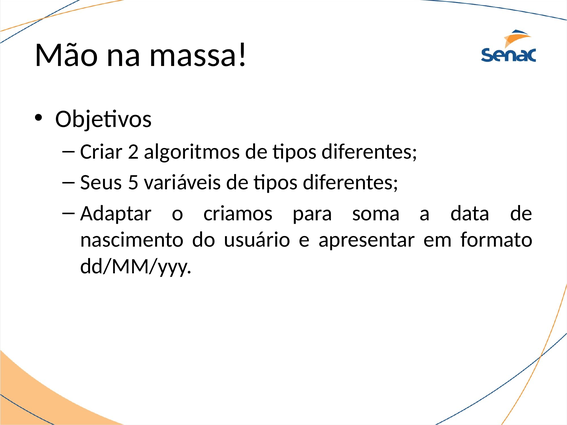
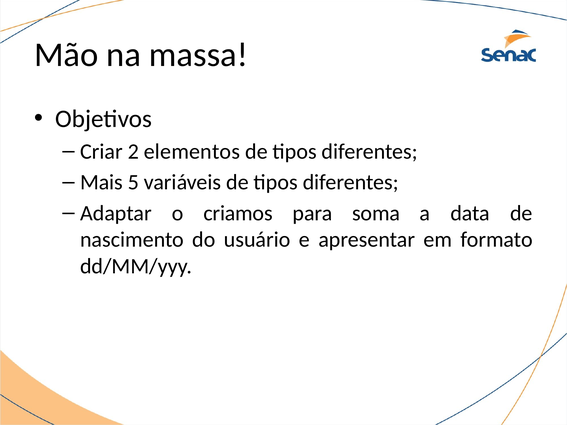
algoritmos: algoritmos -> elementos
Seus: Seus -> Mais
